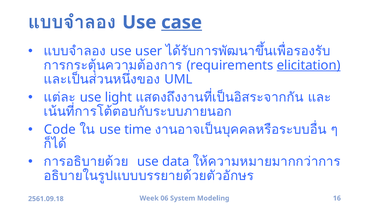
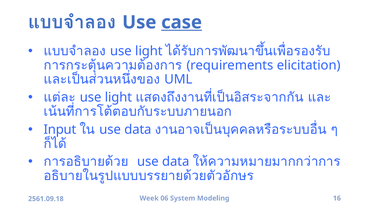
user at (149, 51): user -> light
elicitation underline: present -> none
Code: Code -> Input
time at (138, 129): time -> data
